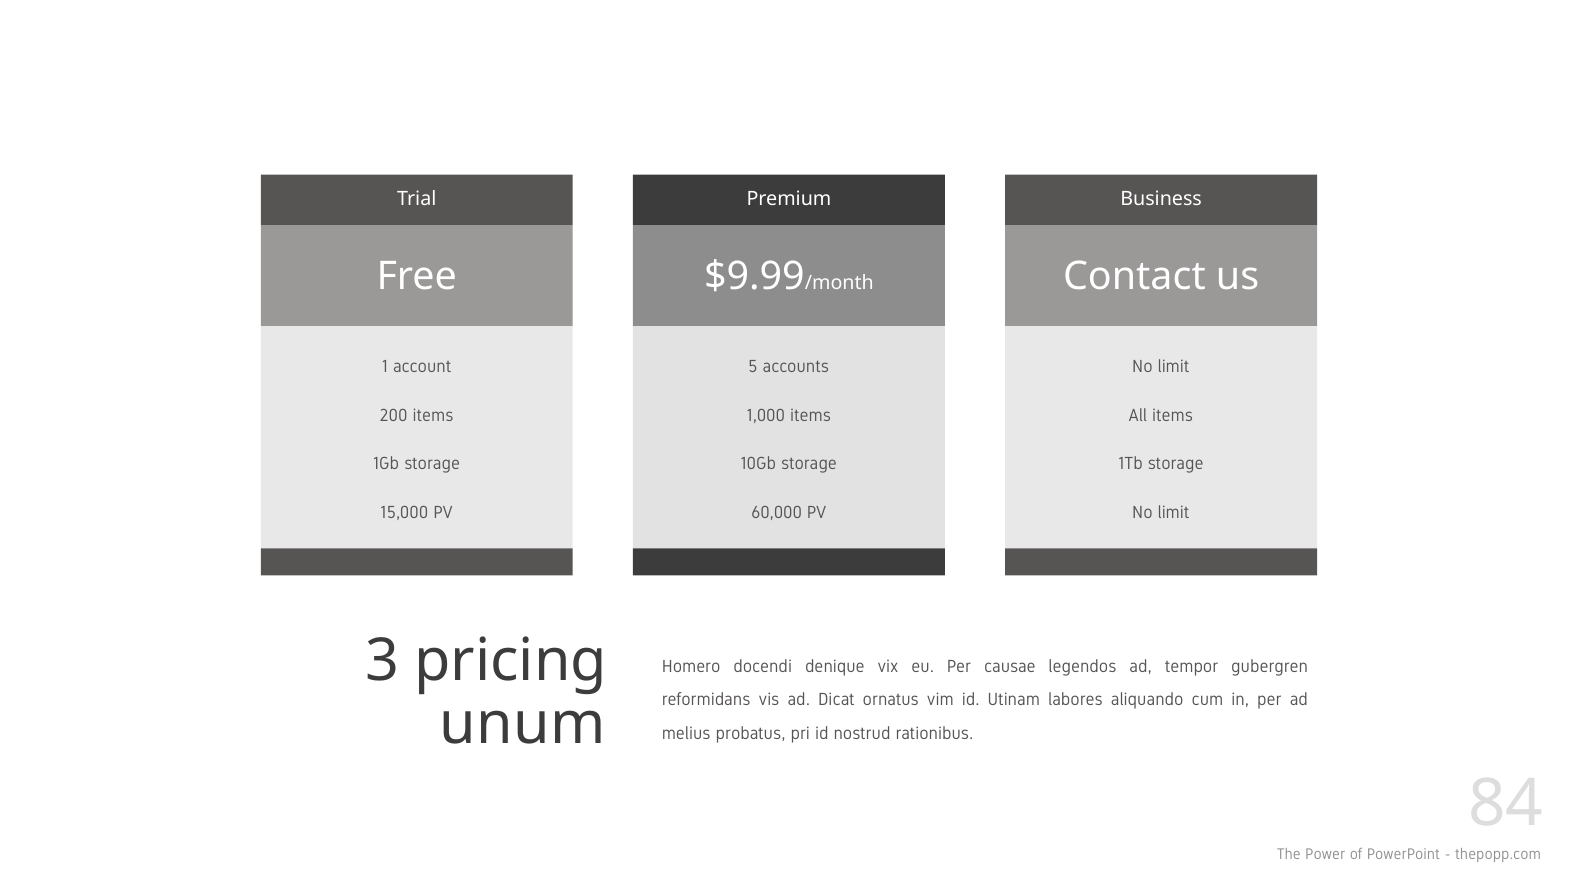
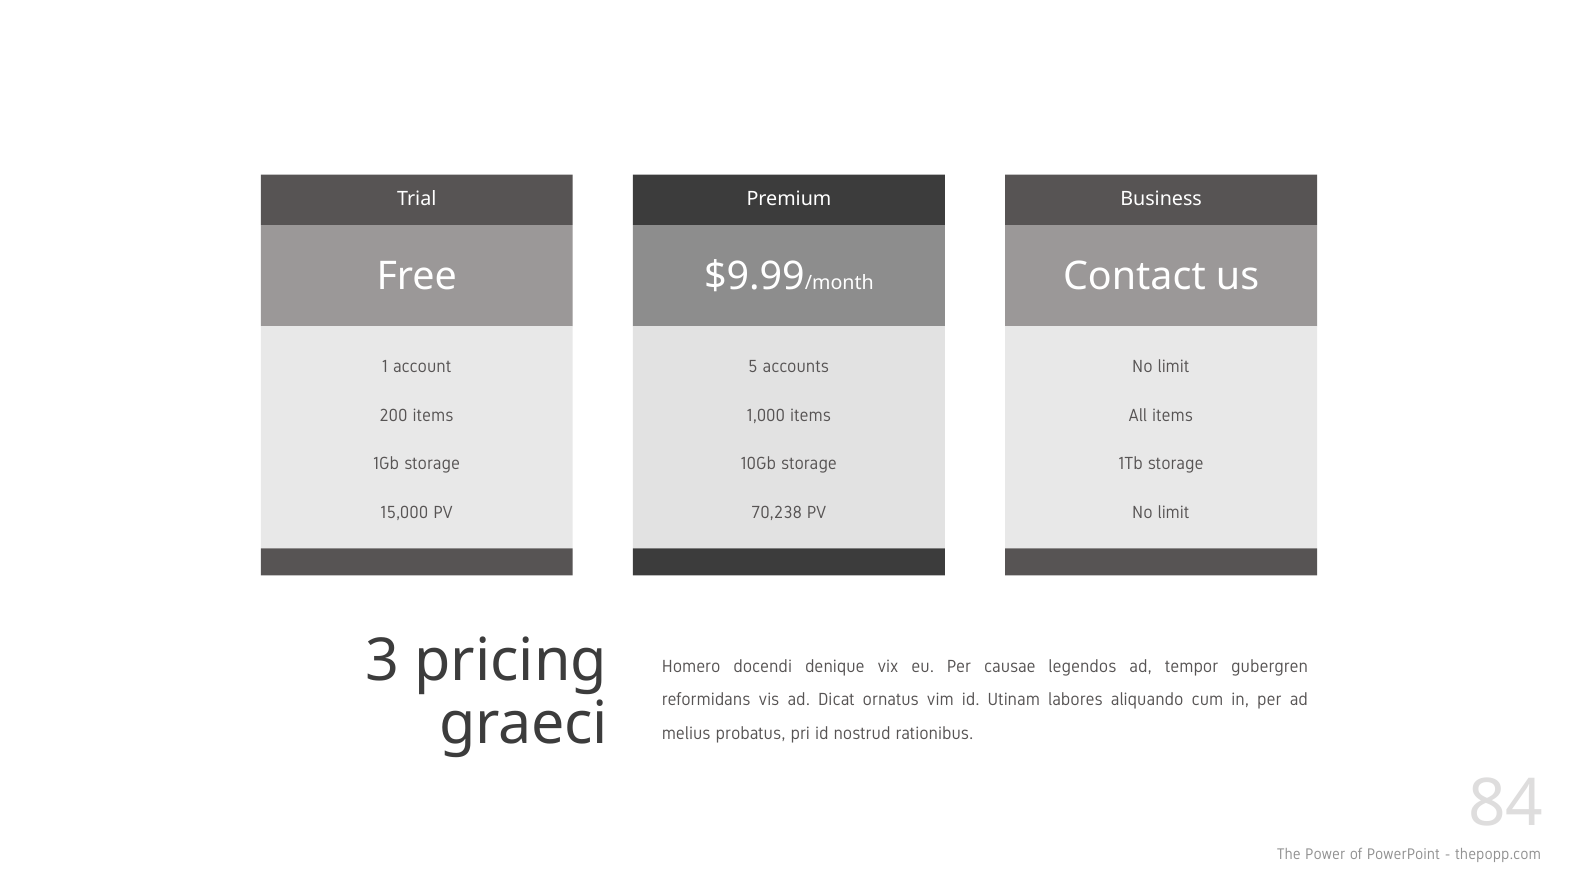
60,000: 60,000 -> 70,238
unum: unum -> graeci
